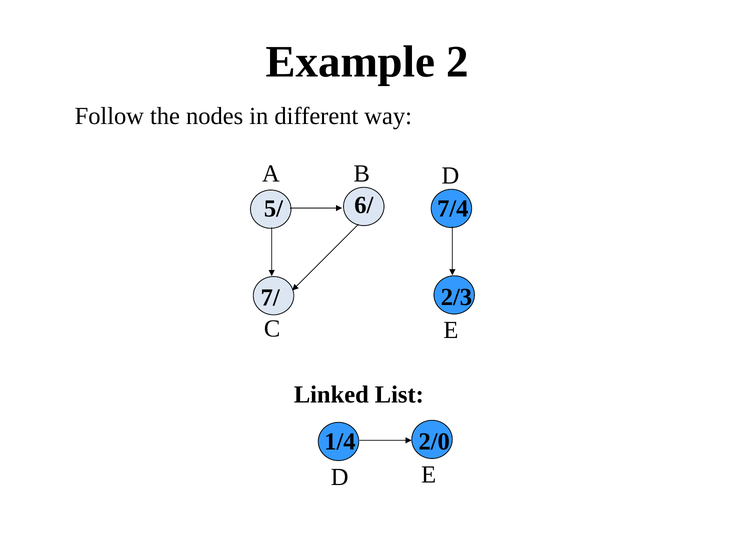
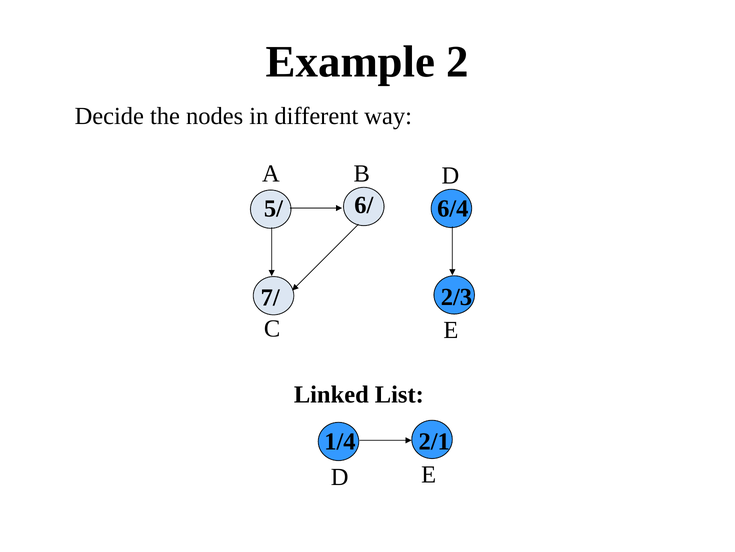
Follow: Follow -> Decide
7/4: 7/4 -> 6/4
2/0: 2/0 -> 2/1
